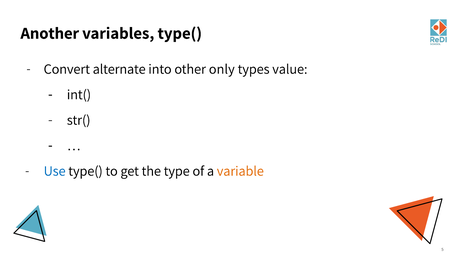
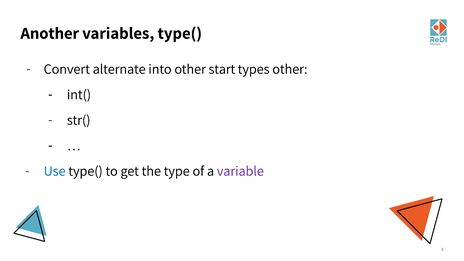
only: only -> start
types value: value -> other
variable colour: orange -> purple
